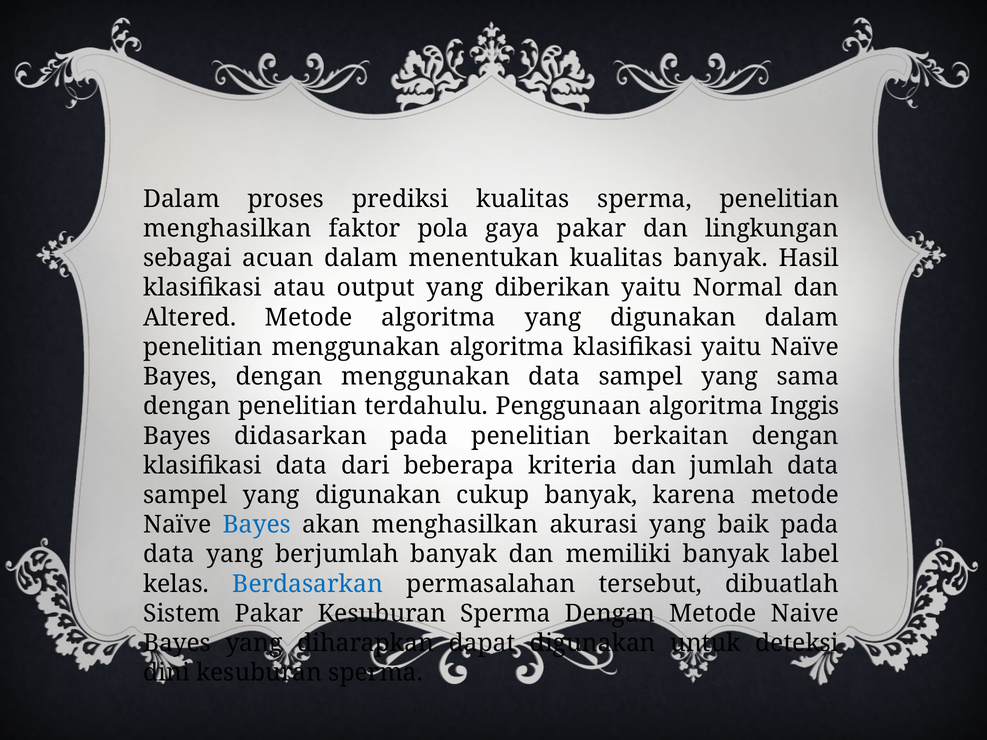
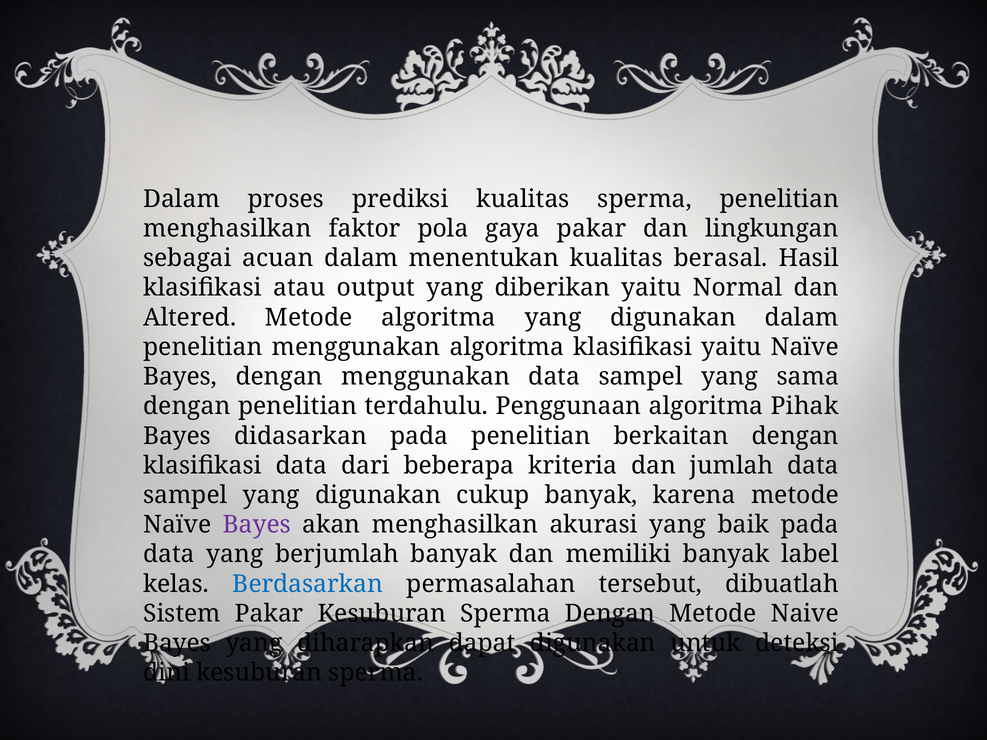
kualitas banyak: banyak -> berasal
Inggis: Inggis -> Pihak
Bayes at (257, 525) colour: blue -> purple
